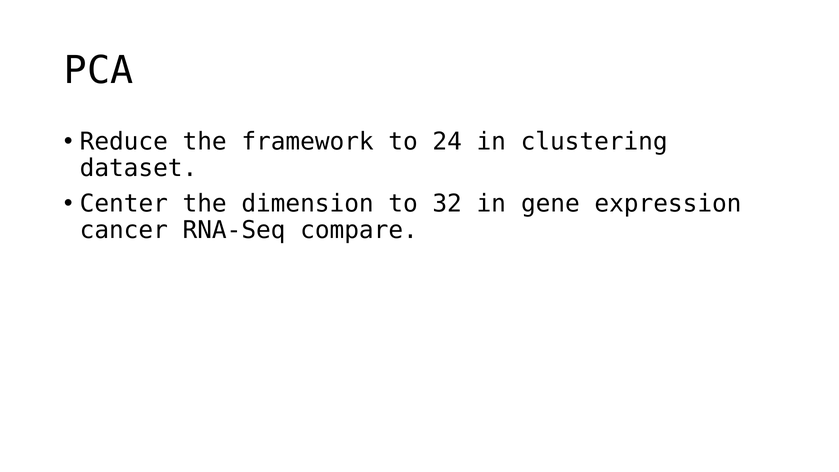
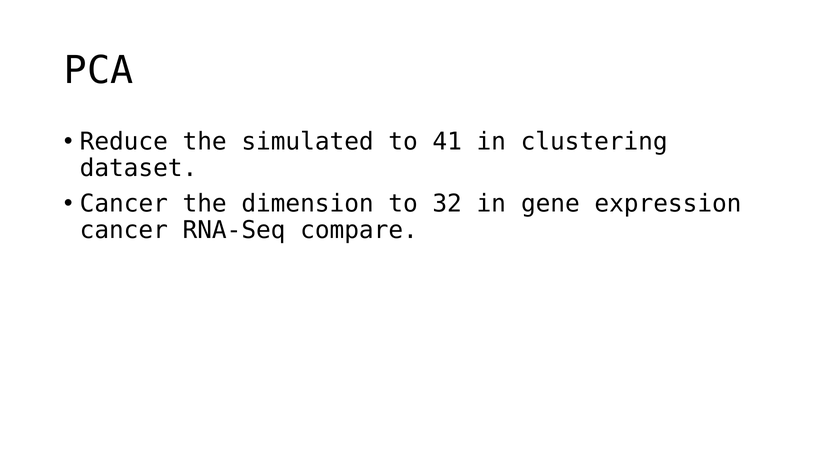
framework: framework -> simulated
24: 24 -> 41
Center at (124, 203): Center -> Cancer
